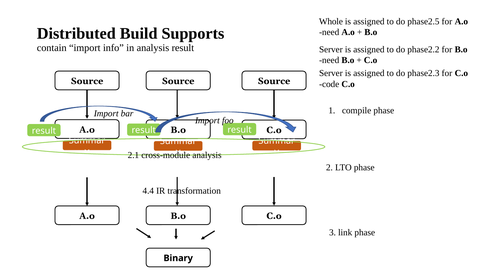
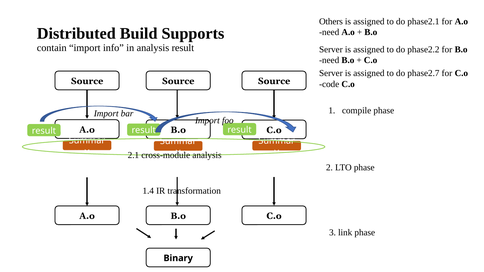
Whole: Whole -> Others
phase2.5: phase2.5 -> phase2.1
phase2.3: phase2.3 -> phase2.7
4.4: 4.4 -> 1.4
